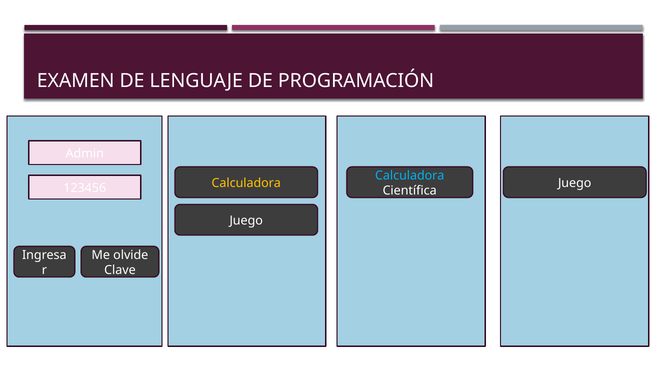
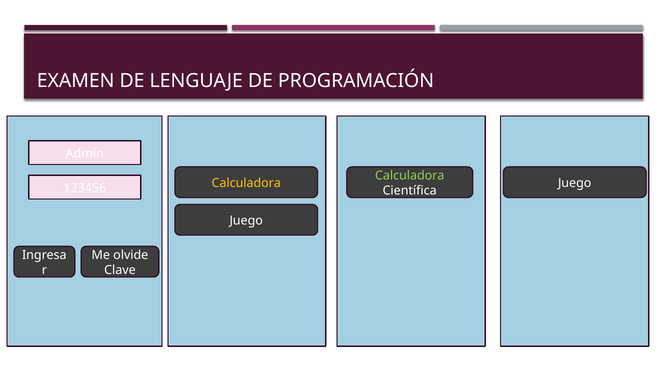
Calculadora at (410, 176) colour: light blue -> light green
